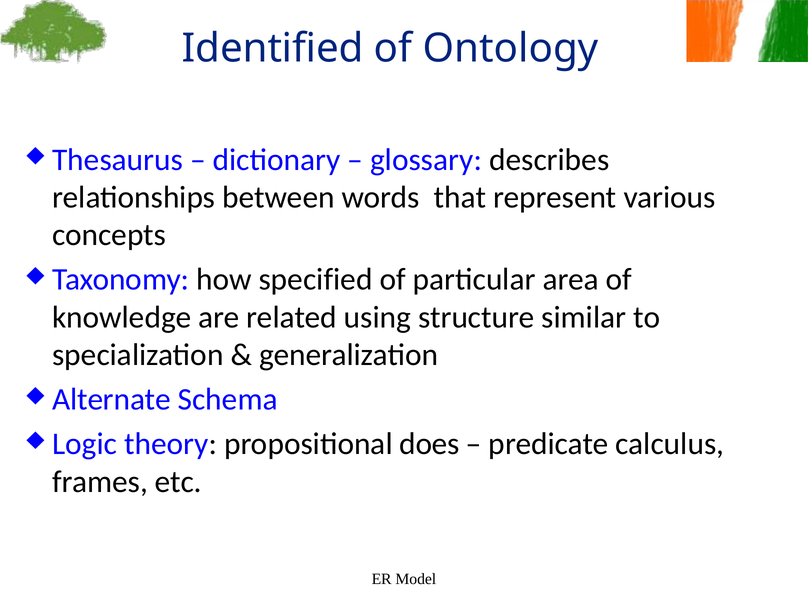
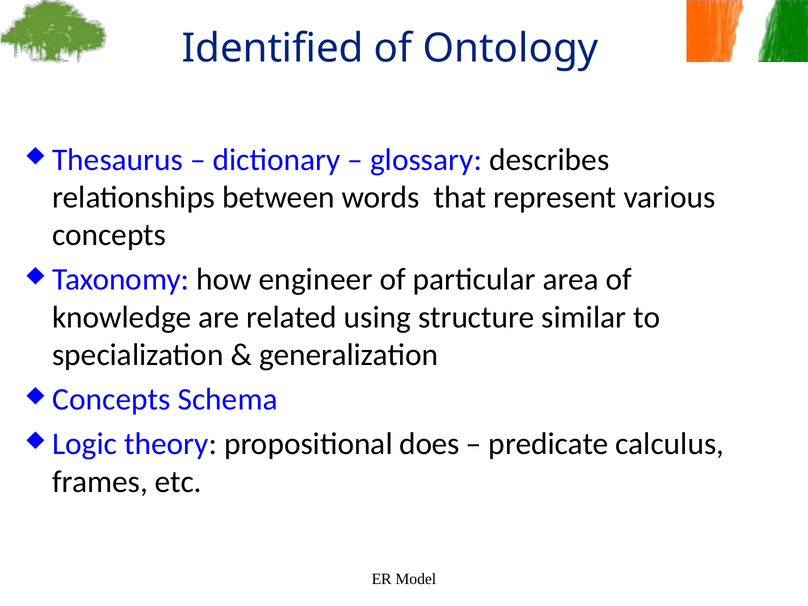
specified: specified -> engineer
Alternate at (112, 400): Alternate -> Concepts
